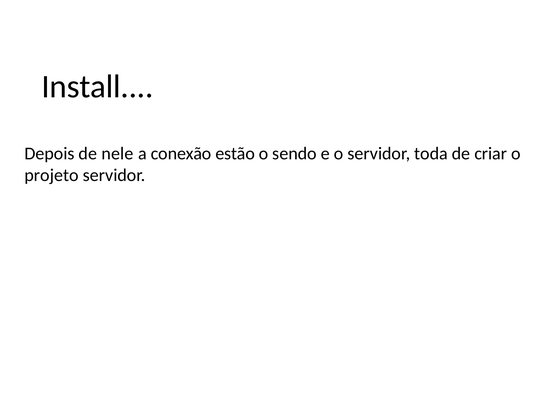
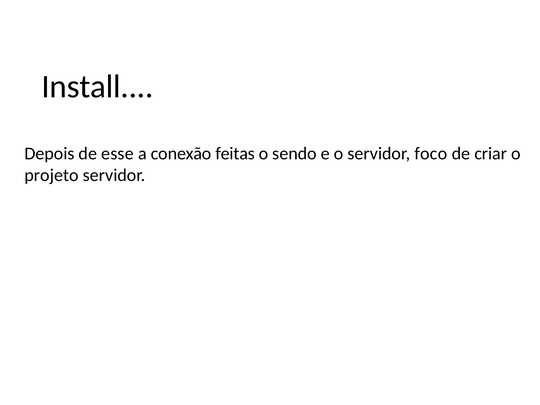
nele: nele -> esse
estão: estão -> feitas
toda: toda -> foco
